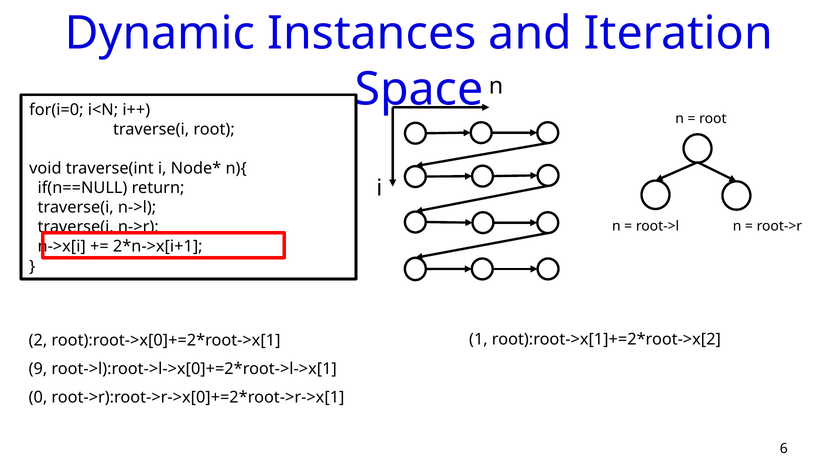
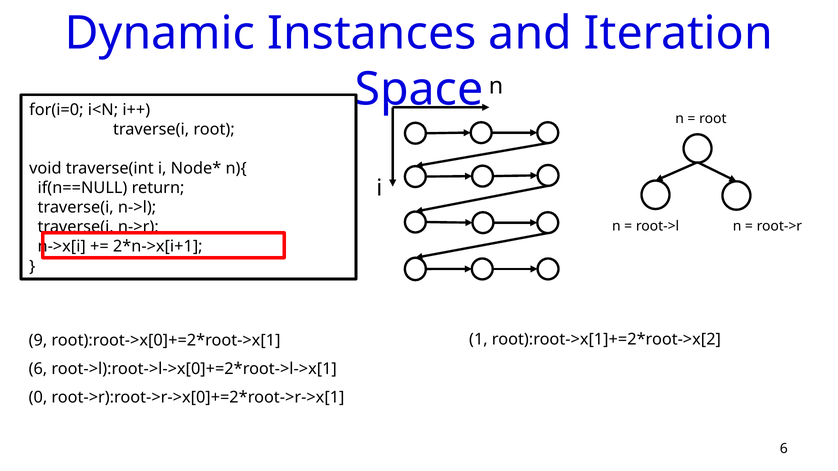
2: 2 -> 9
9 at (38, 369): 9 -> 6
